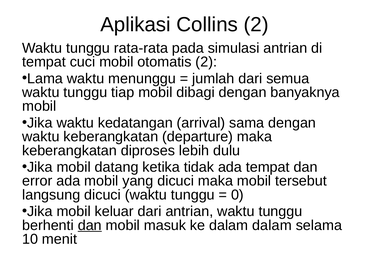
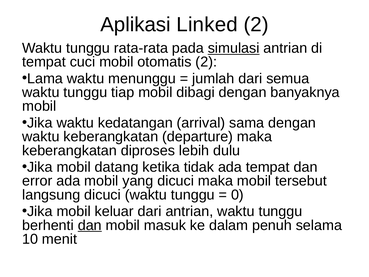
Collins: Collins -> Linked
simulasi underline: none -> present
dalam dalam: dalam -> penuh
